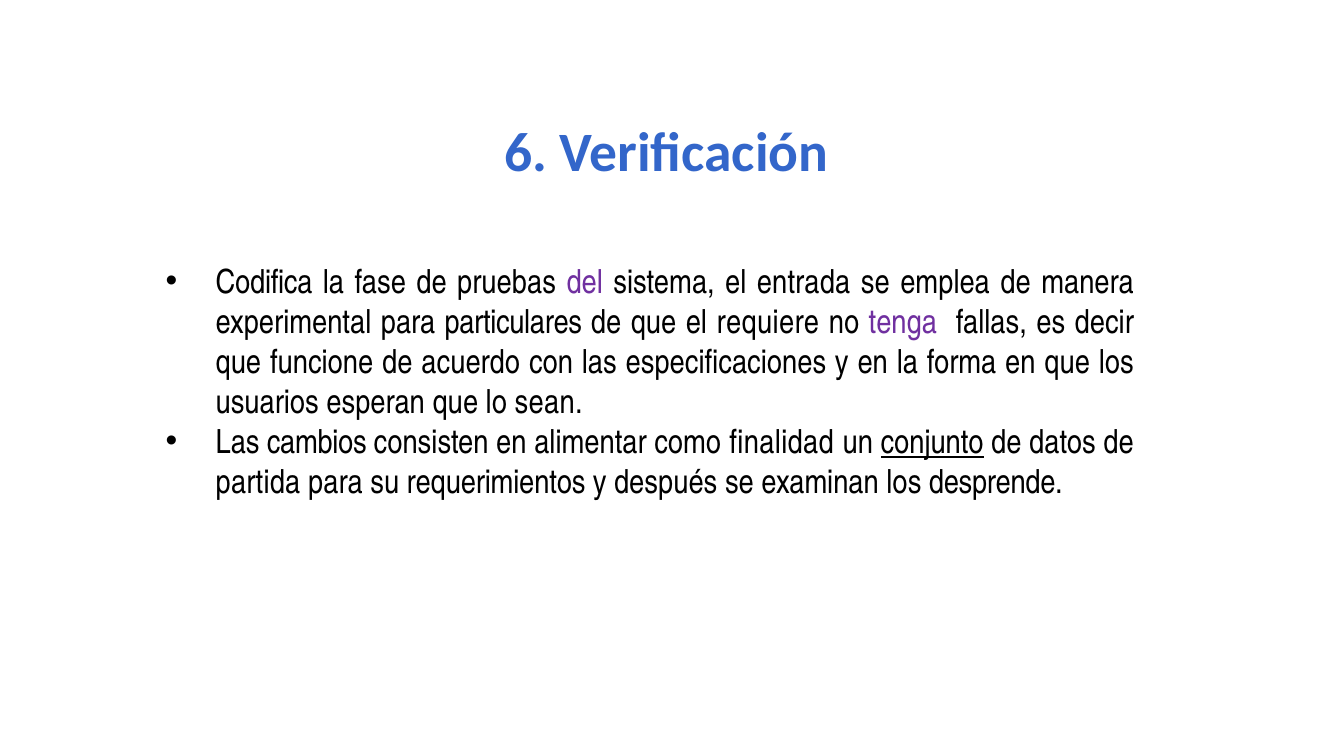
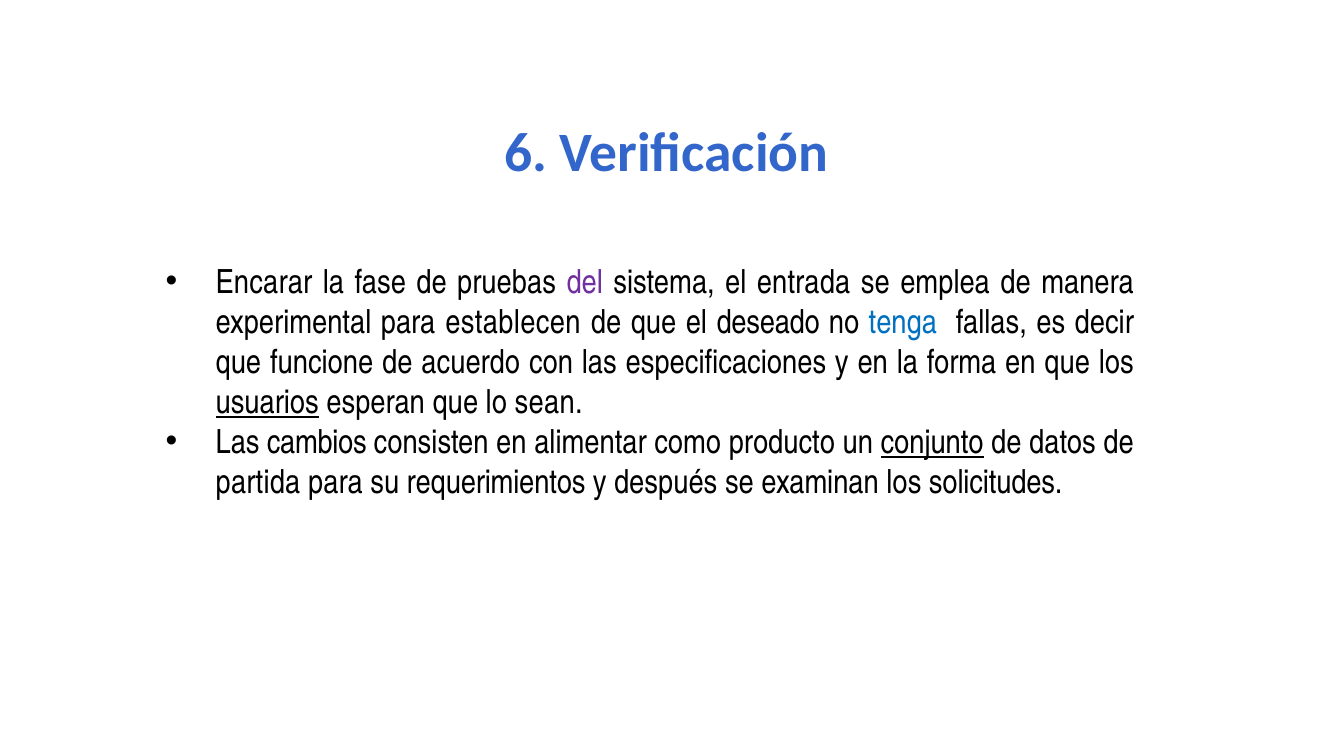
Codifica: Codifica -> Encarar
particulares: particulares -> establecen
requiere: requiere -> deseado
tenga colour: purple -> blue
usuarios underline: none -> present
finalidad: finalidad -> producto
desprende: desprende -> solicitudes
